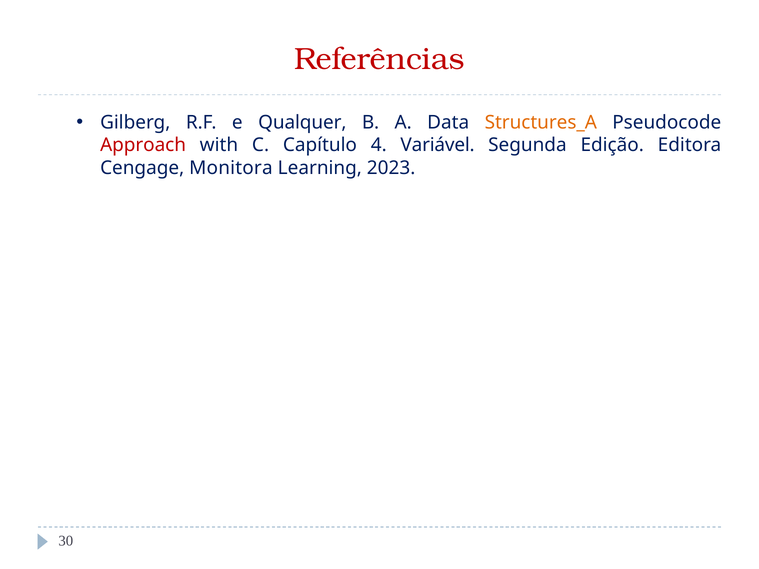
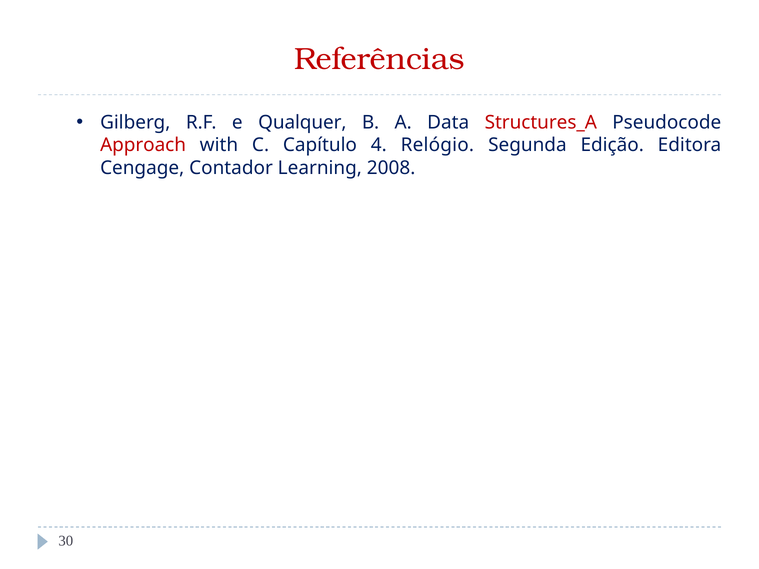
Structures_A colour: orange -> red
Variável: Variável -> Relógio
Monitora: Monitora -> Contador
2023: 2023 -> 2008
